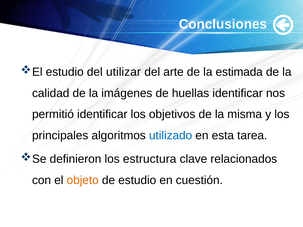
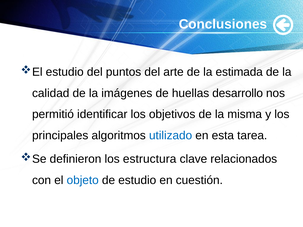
utilizar: utilizar -> puntos
huellas identificar: identificar -> desarrollo
objeto colour: orange -> blue
